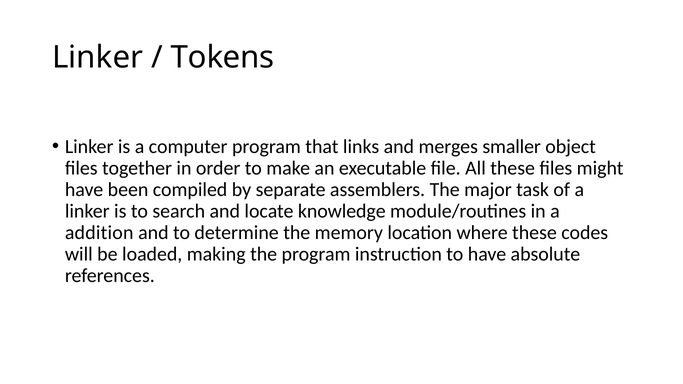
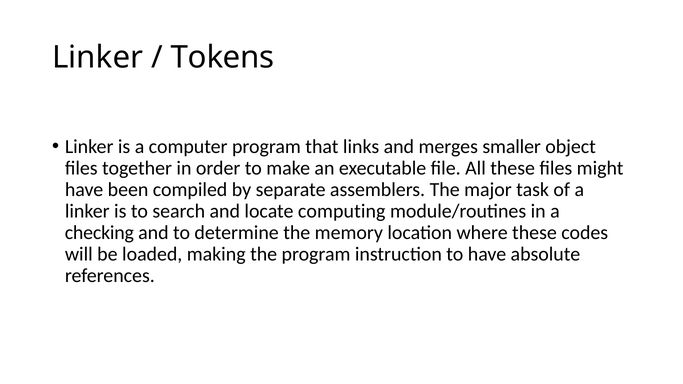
knowledge: knowledge -> computing
addition: addition -> checking
